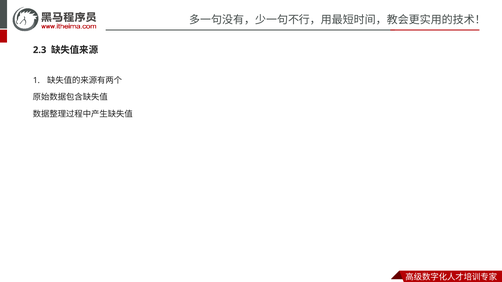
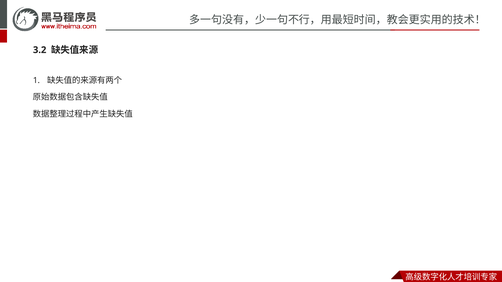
2.3: 2.3 -> 3.2
